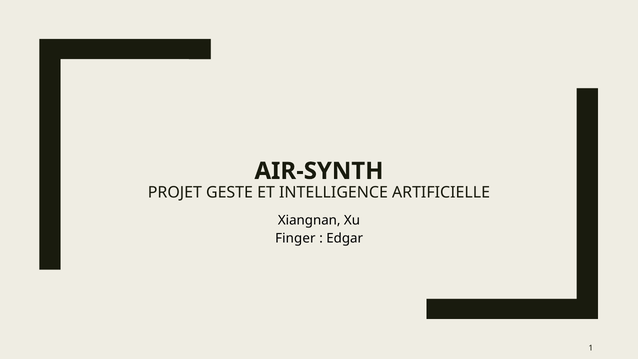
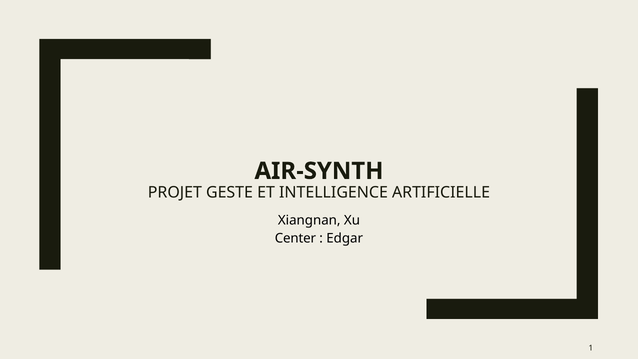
Finger: Finger -> Center
